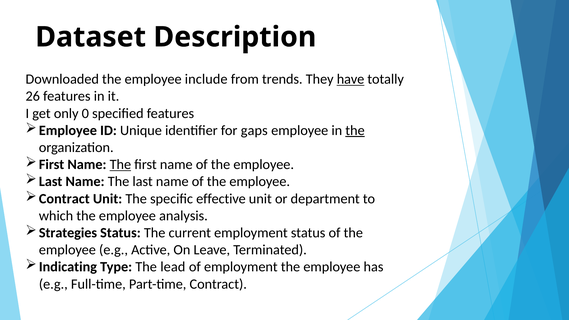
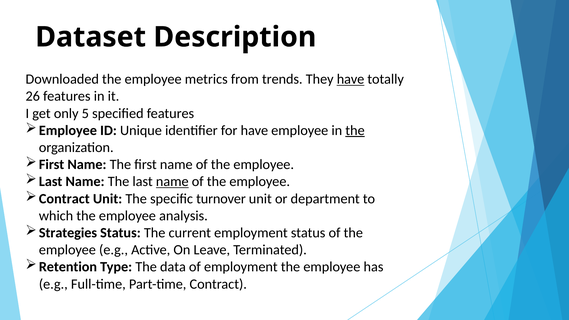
include: include -> metrics
0: 0 -> 5
for gaps: gaps -> have
The at (120, 165) underline: present -> none
name at (172, 182) underline: none -> present
effective: effective -> turnover
Indicating: Indicating -> Retention
lead: lead -> data
